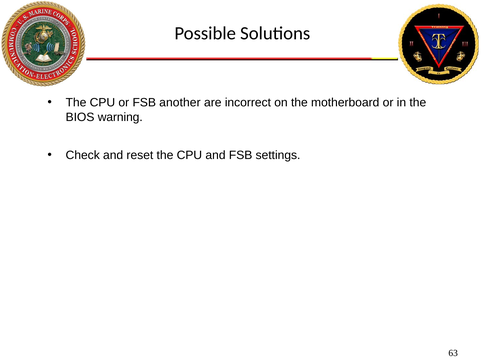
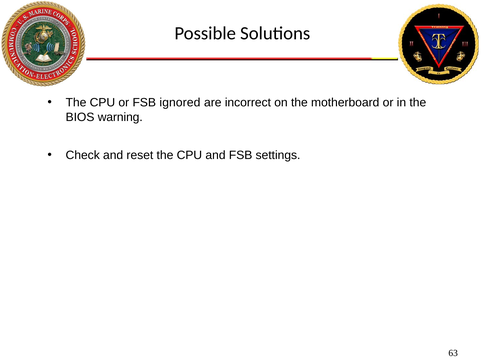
another: another -> ignored
